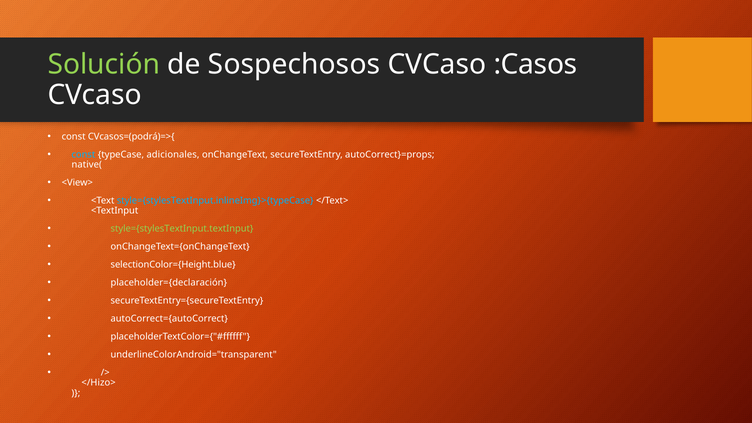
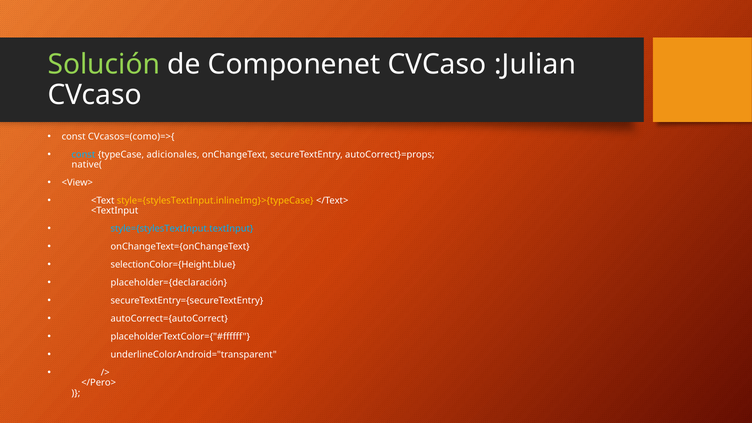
Sospechosos: Sospechosos -> Componenet
:Casos: :Casos -> :Julian
CVcasos=(podrá)=>{: CVcasos=(podrá)=>{ -> CVcasos=(como)=>{
style={stylesTextInput.inlineImg}>{typeCase colour: light blue -> yellow
style={stylesTextInput.textInput colour: light green -> light blue
</Hizo>: </Hizo> -> </Pero>
